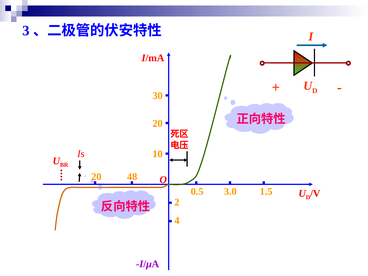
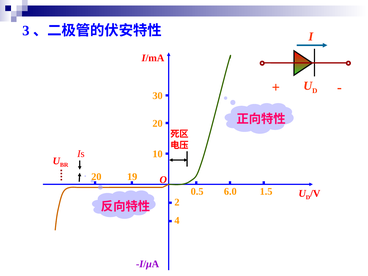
48: 48 -> 19
3.0: 3.0 -> 6.0
